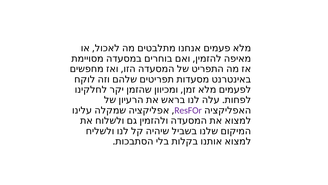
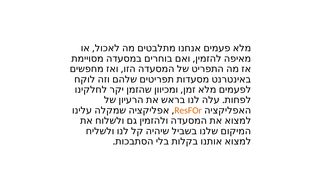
ResFOr colour: purple -> orange
